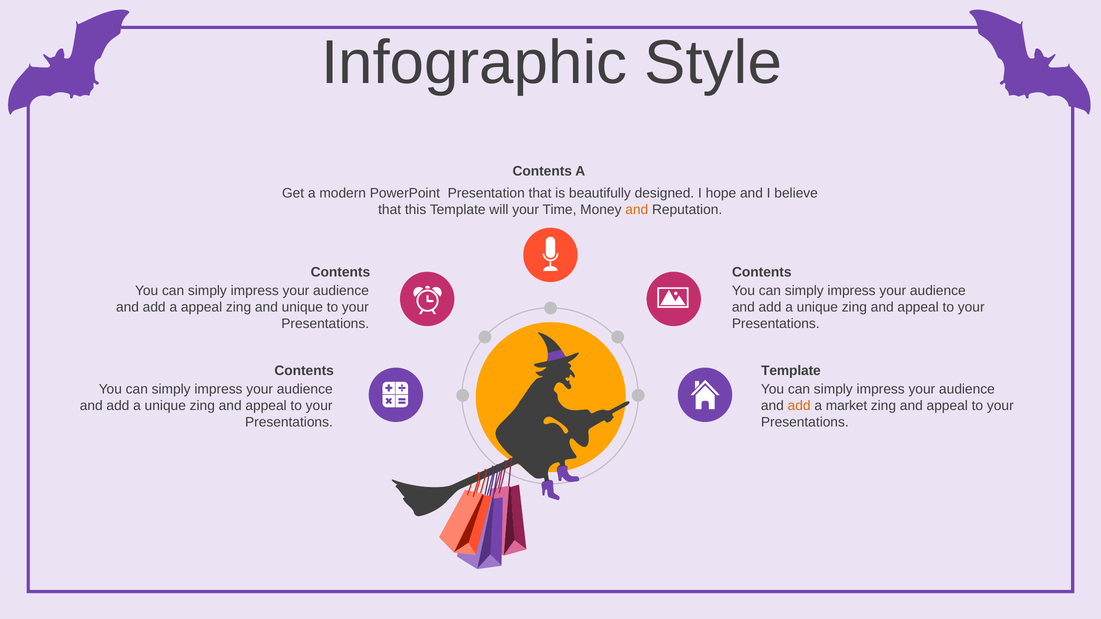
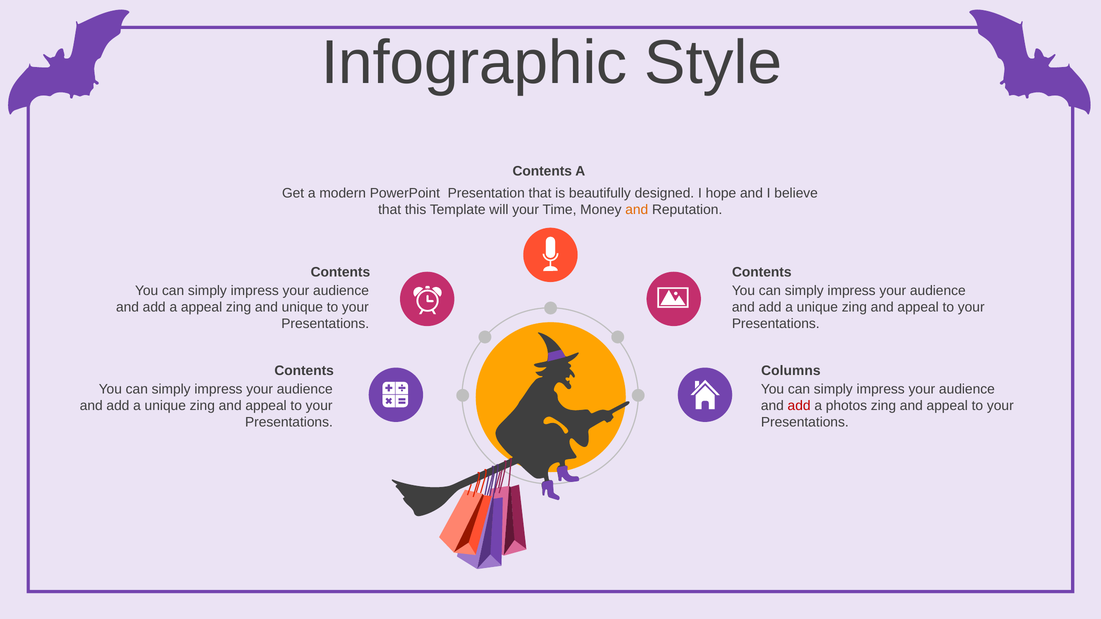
Template at (791, 371): Template -> Columns
add at (799, 406) colour: orange -> red
market: market -> photos
